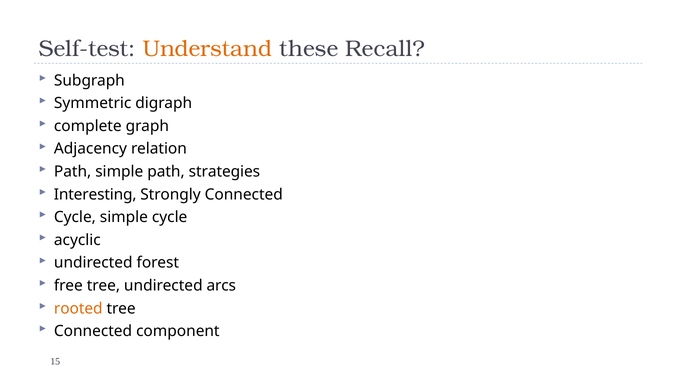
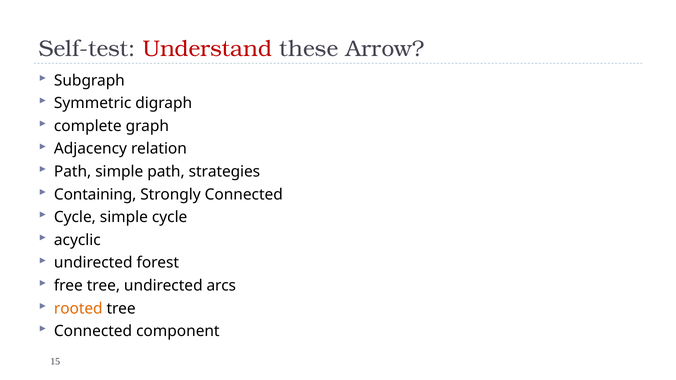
Understand colour: orange -> red
Recall: Recall -> Arrow
Interesting: Interesting -> Containing
